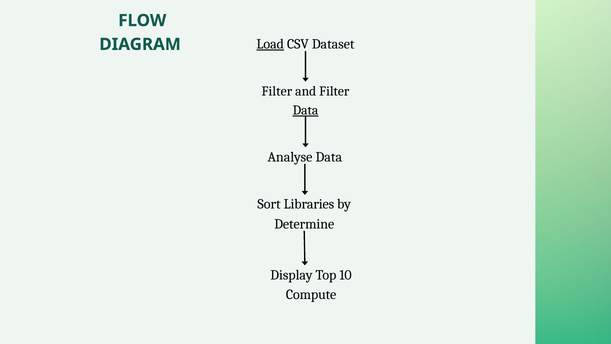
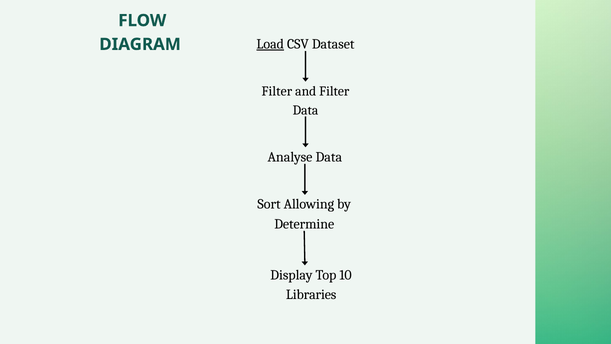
Data at (306, 110) underline: present -> none
Libraries: Libraries -> Allowing
Compute: Compute -> Libraries
